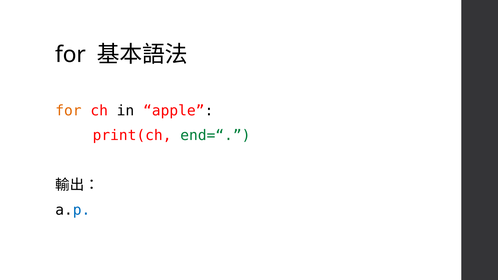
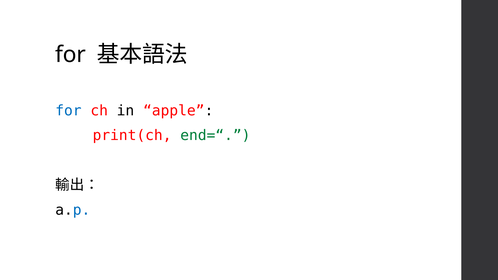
for at (68, 111) colour: orange -> blue
